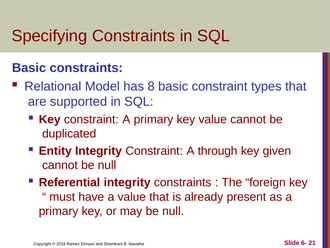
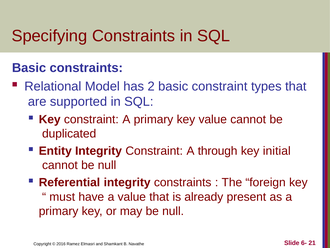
8: 8 -> 2
given: given -> initial
